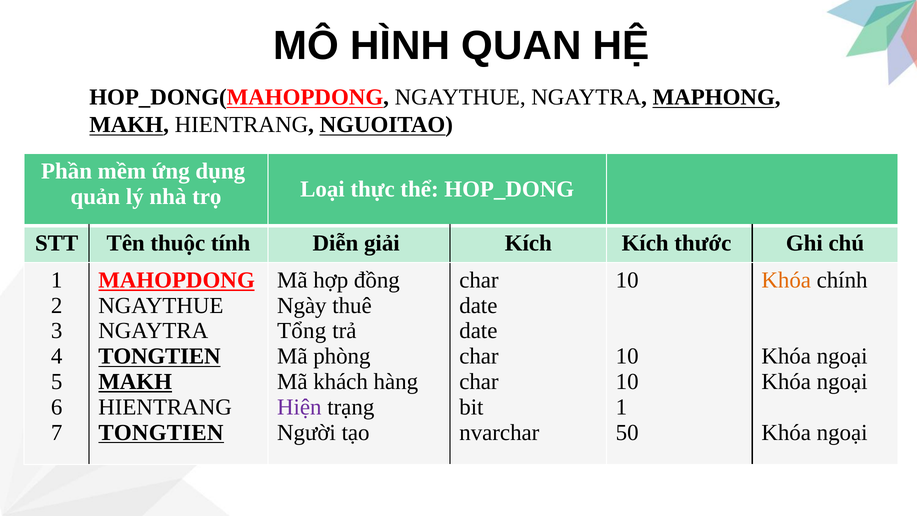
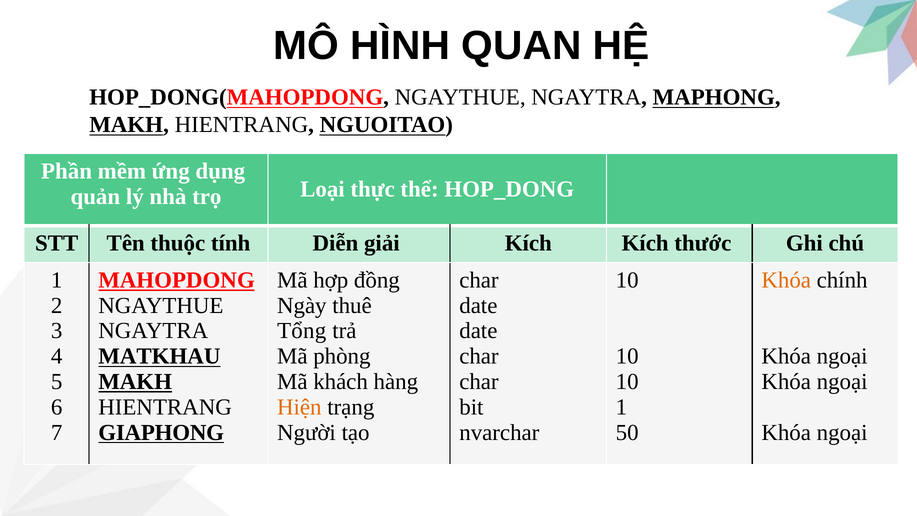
TONGTIEN at (159, 356): TONGTIEN -> MATKHAU
Hiện colour: purple -> orange
TONGTIEN at (161, 432): TONGTIEN -> GIAPHONG
